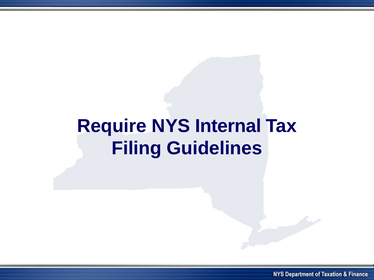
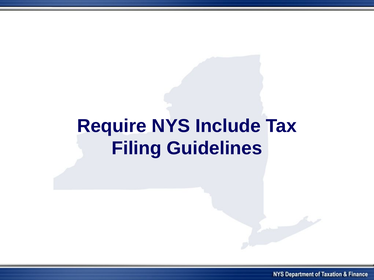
Internal: Internal -> Include
